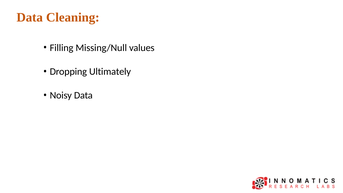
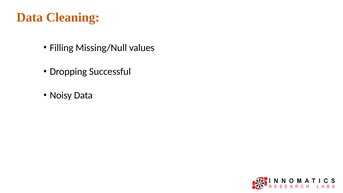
Ultimately: Ultimately -> Successful
